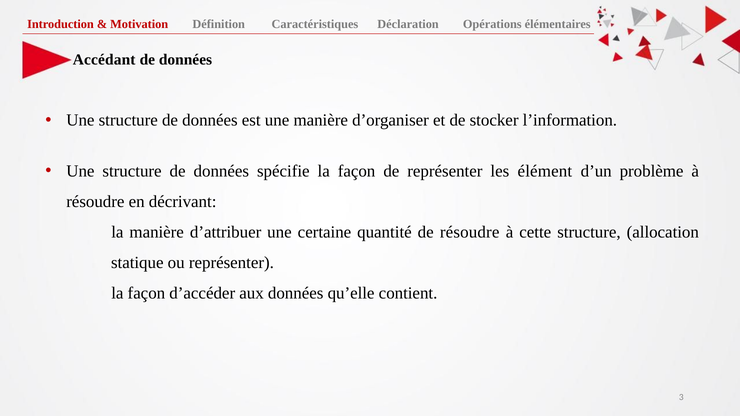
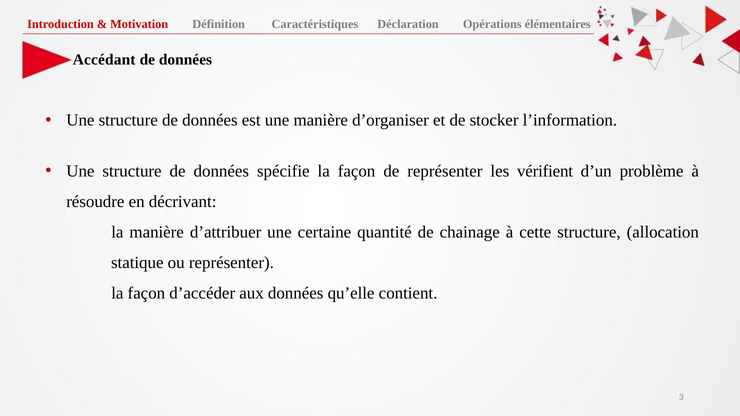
élément: élément -> vérifient
de résoudre: résoudre -> chainage
